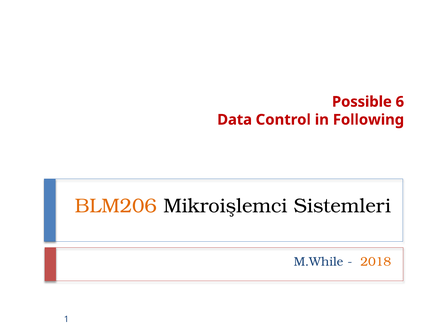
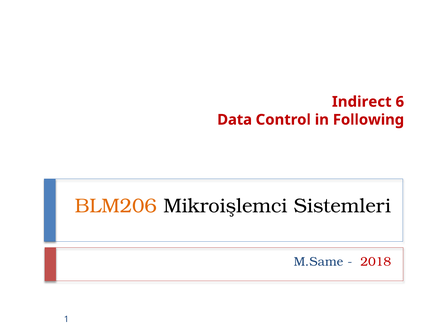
Possible: Possible -> Indirect
M.While: M.While -> M.Same
2018 colour: orange -> red
